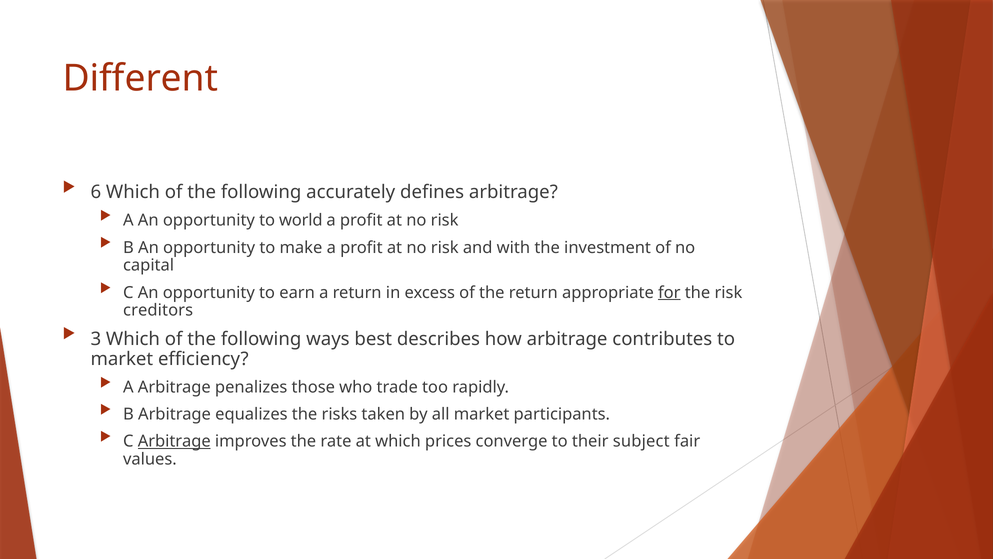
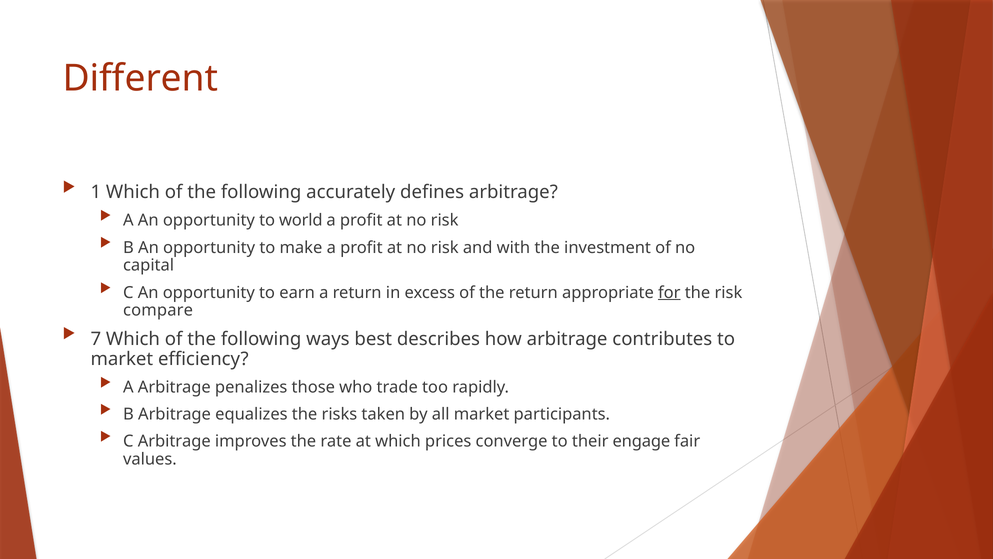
6: 6 -> 1
creditors: creditors -> compare
3: 3 -> 7
Arbitrage at (174, 441) underline: present -> none
subject: subject -> engage
